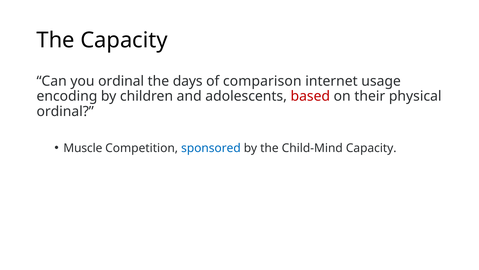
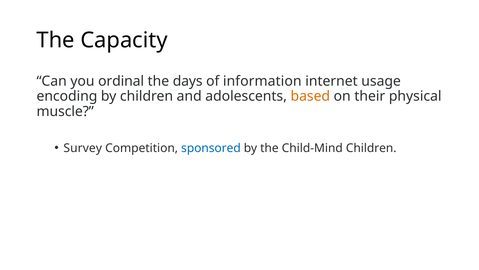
comparison: comparison -> information
based colour: red -> orange
ordinal at (65, 111): ordinal -> muscle
Muscle: Muscle -> Survey
Child-Mind Capacity: Capacity -> Children
